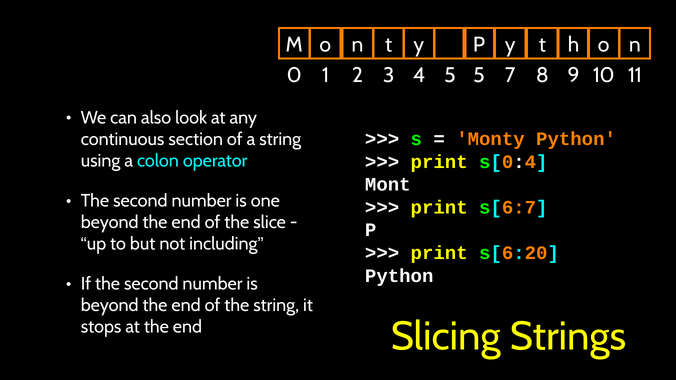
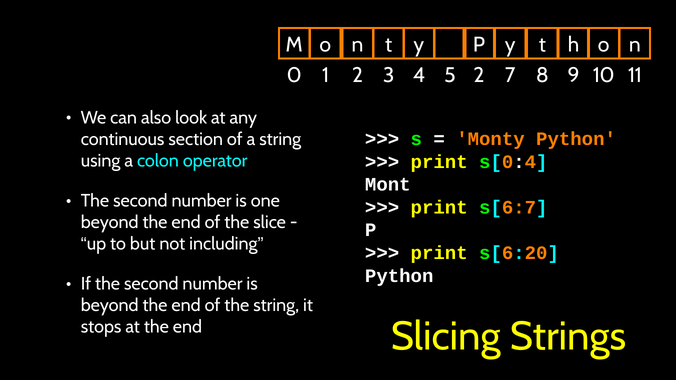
5 5: 5 -> 2
